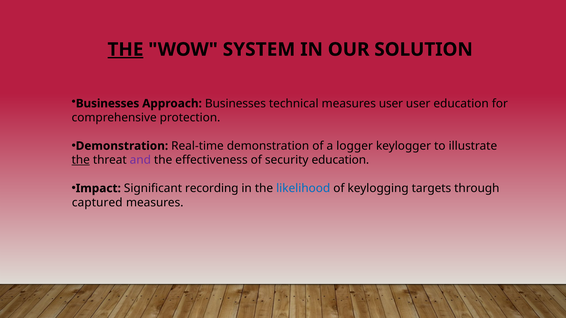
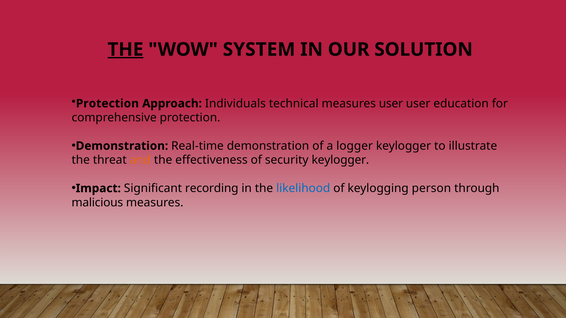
Businesses at (108, 104): Businesses -> Protection
Approach Businesses: Businesses -> Individuals
the at (81, 160) underline: present -> none
and colour: purple -> orange
security education: education -> keylogger
targets: targets -> person
captured: captured -> malicious
